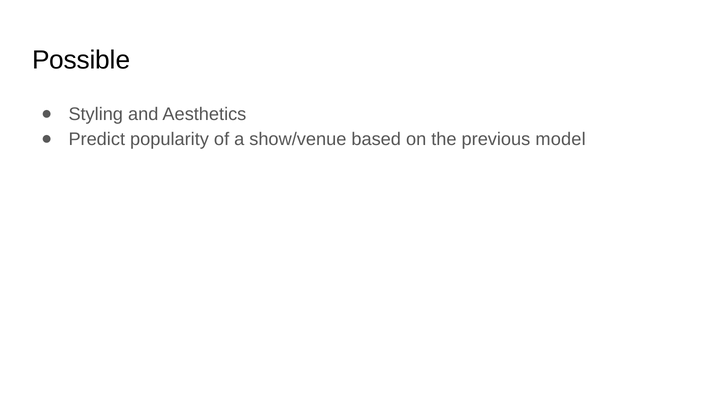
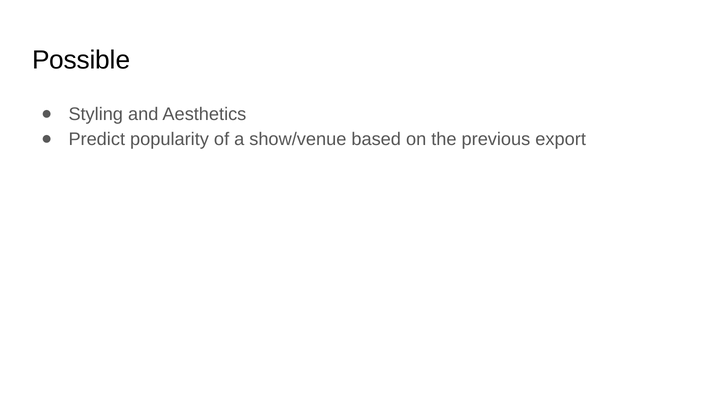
model: model -> export
